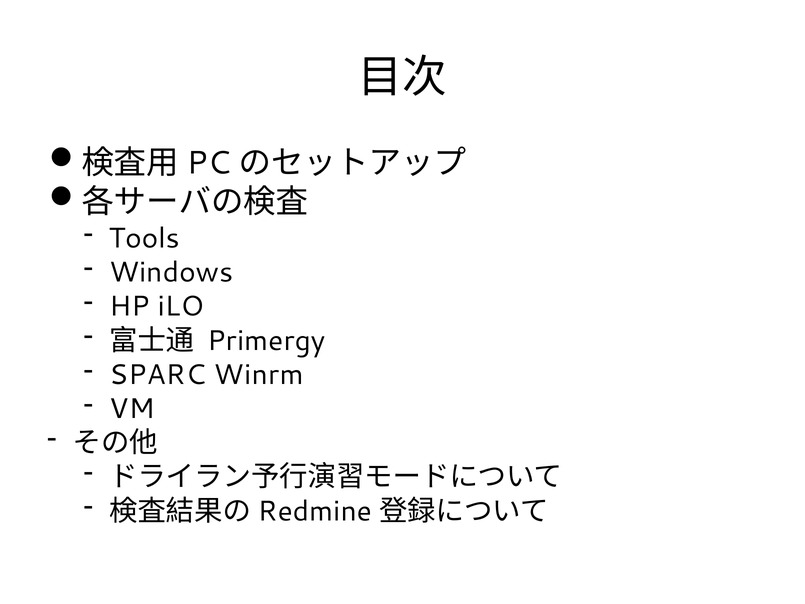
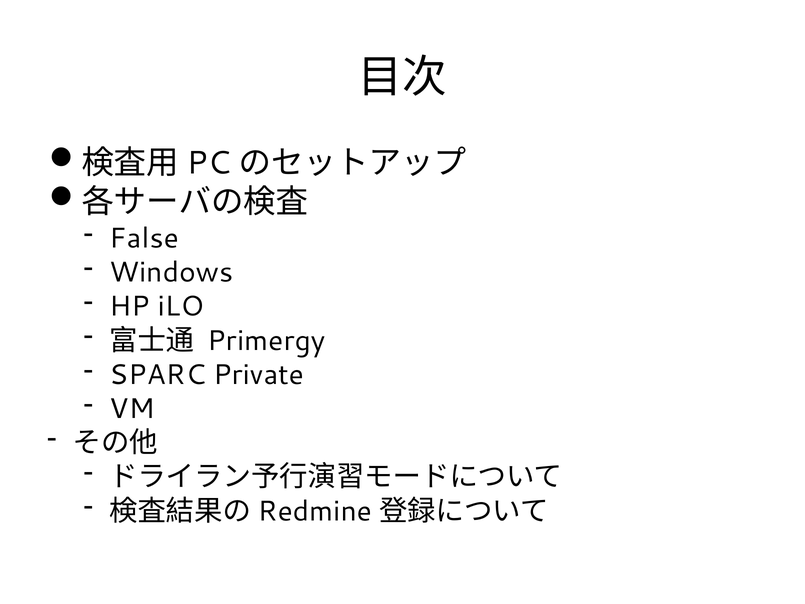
Tools: Tools -> False
Winrm: Winrm -> Private
